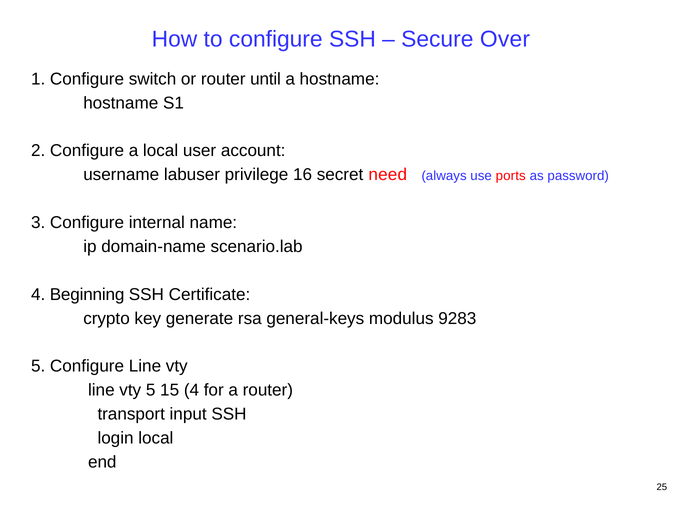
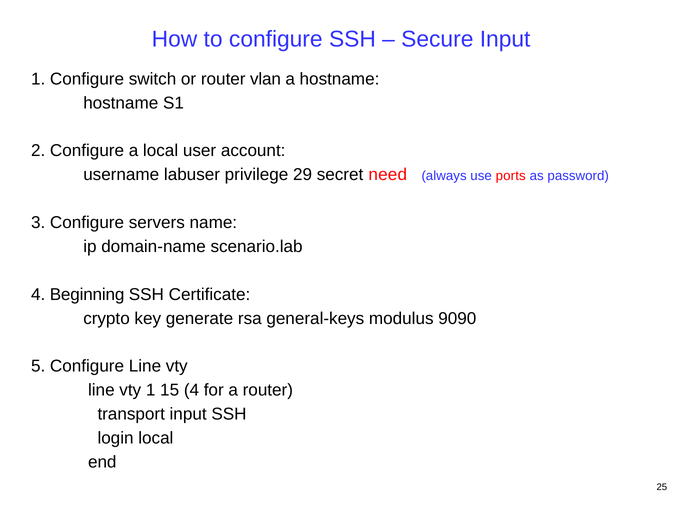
Secure Over: Over -> Input
until: until -> vlan
16: 16 -> 29
internal: internal -> servers
9283: 9283 -> 9090
vty 5: 5 -> 1
